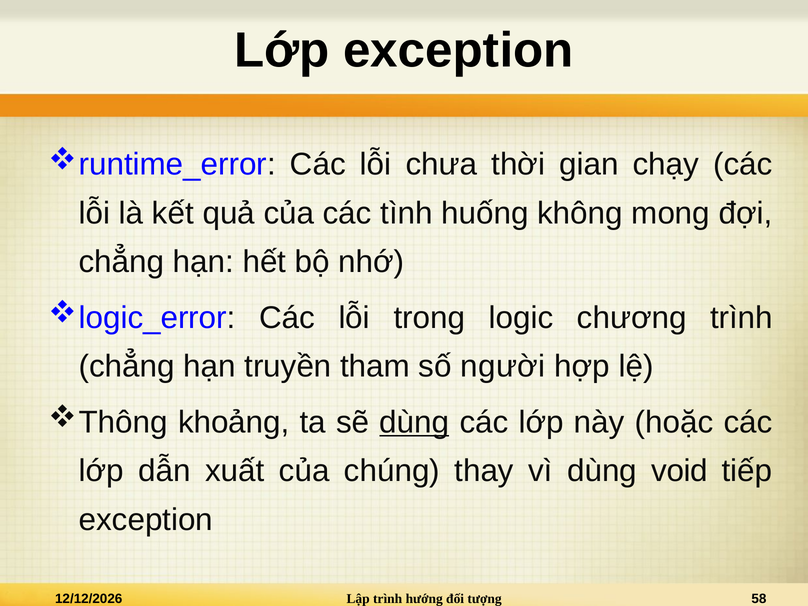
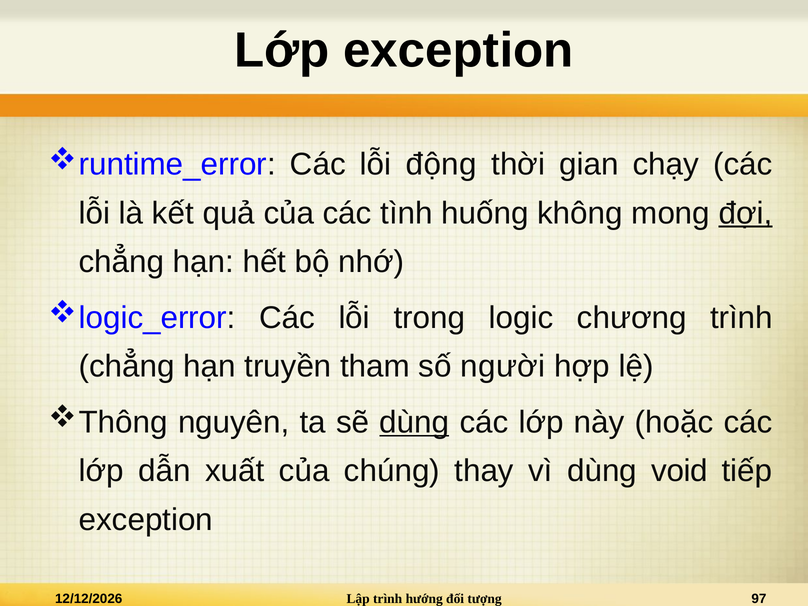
chưa: chưa -> động
đợi underline: none -> present
khoảng: khoảng -> nguyên
58: 58 -> 97
